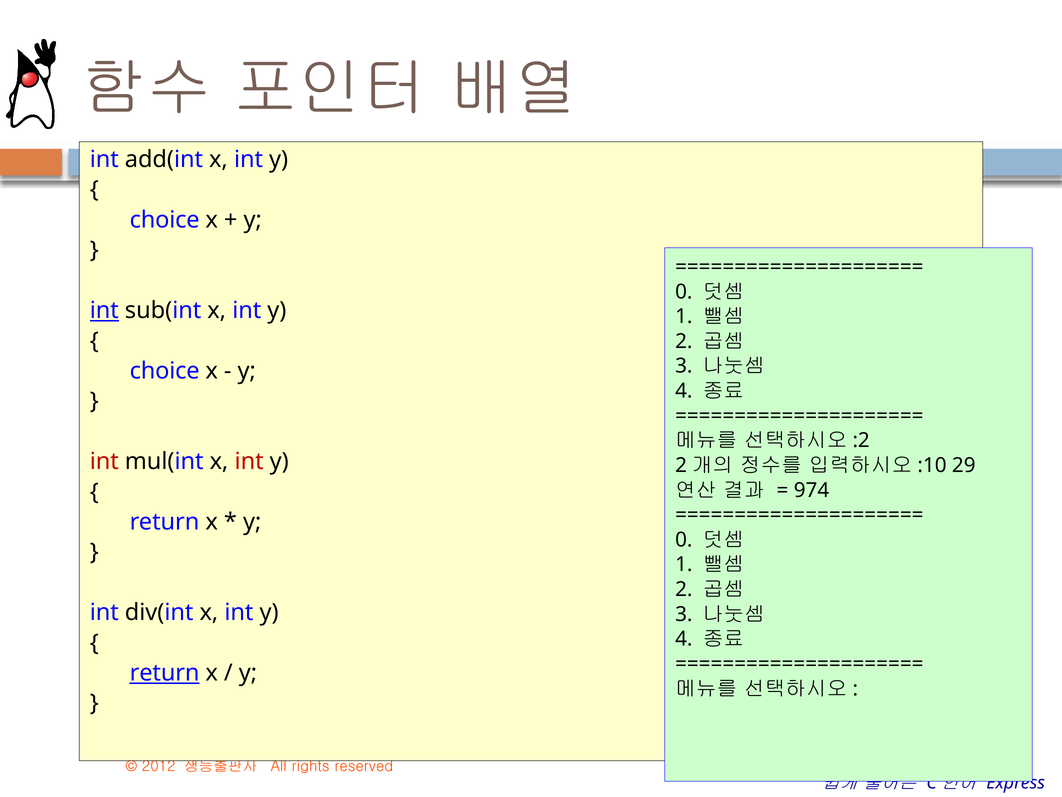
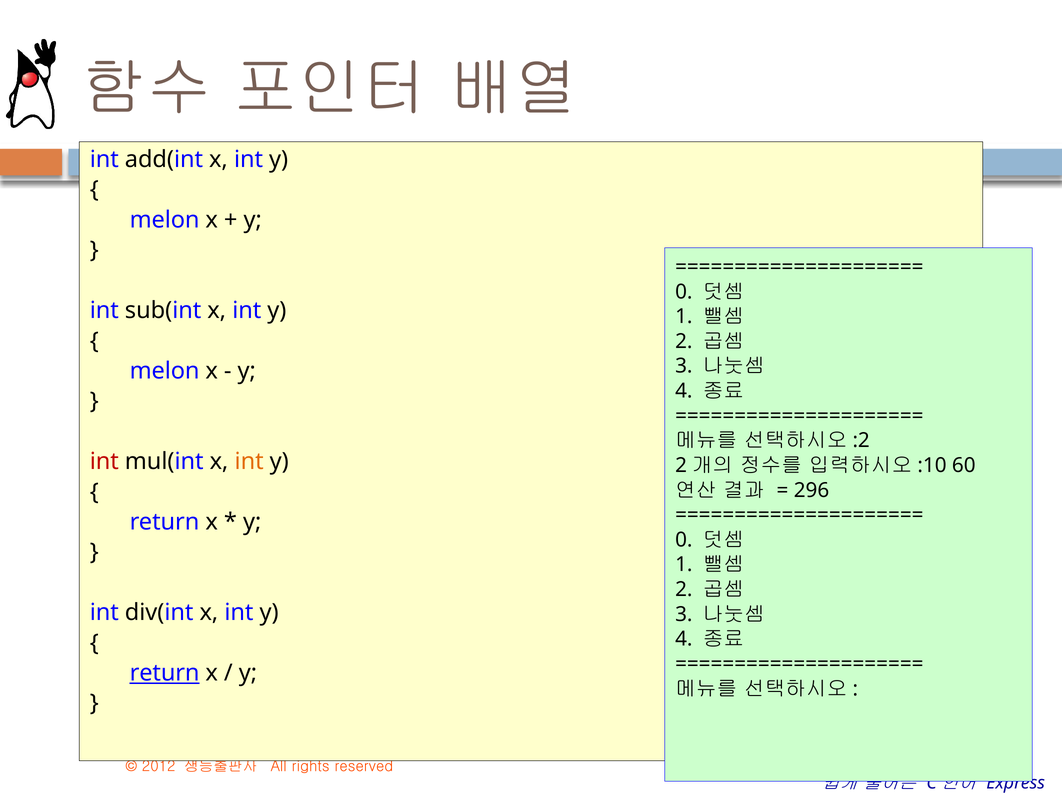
choice at (165, 220): choice -> melon
int at (104, 310) underline: present -> none
choice at (165, 371): choice -> melon
int at (249, 461) colour: red -> orange
29: 29 -> 60
974: 974 -> 296
